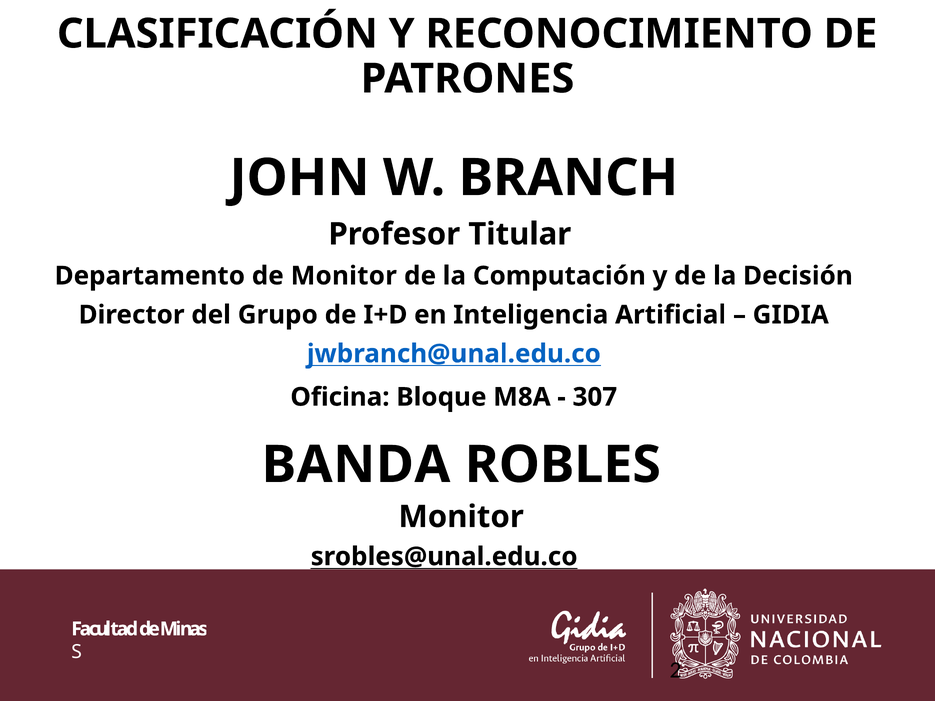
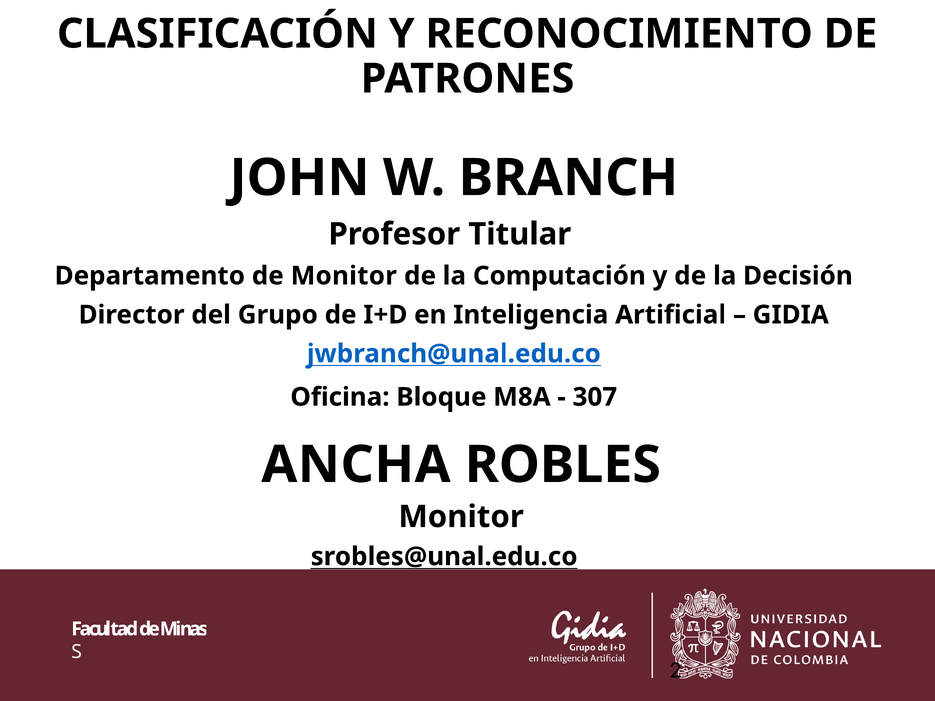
BANDA: BANDA -> ANCHA
